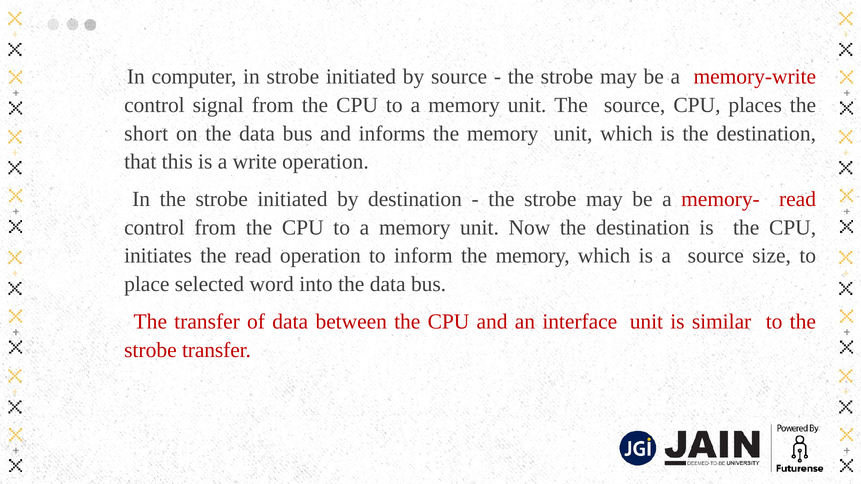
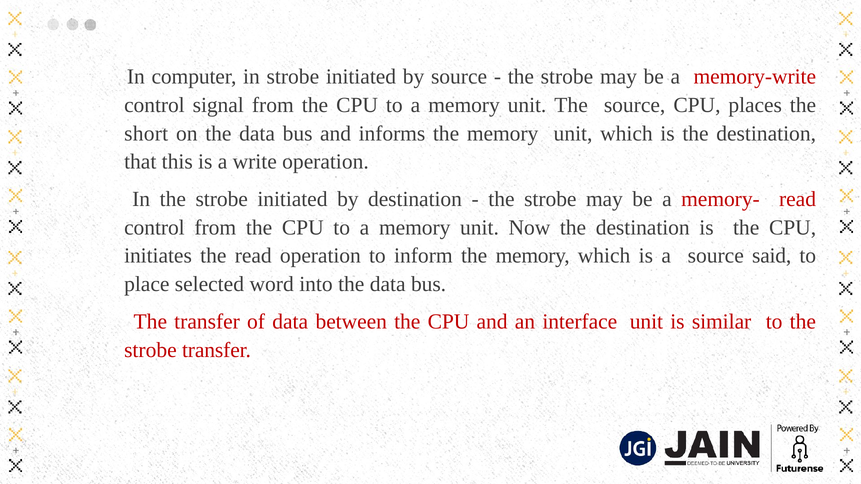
size: size -> said
